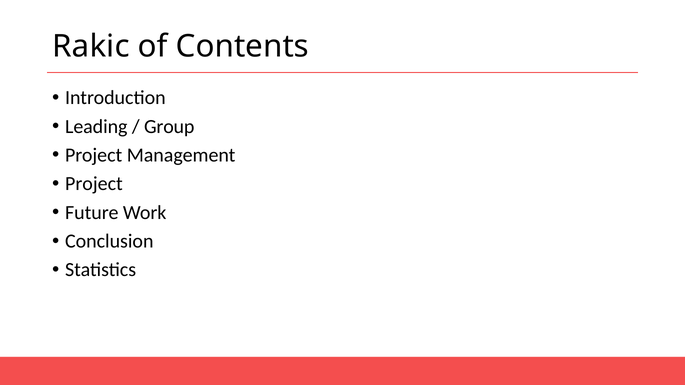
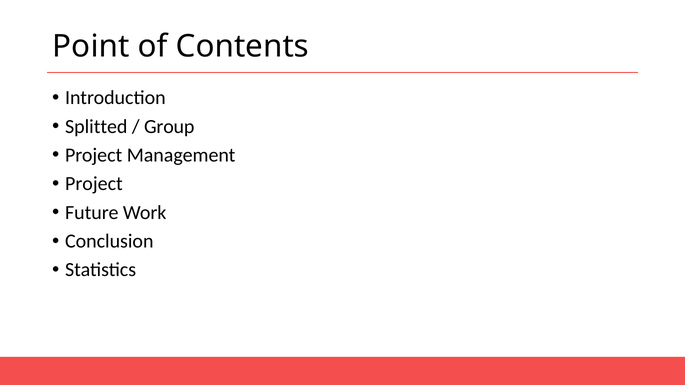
Rakic: Rakic -> Point
Leading: Leading -> Splitted
